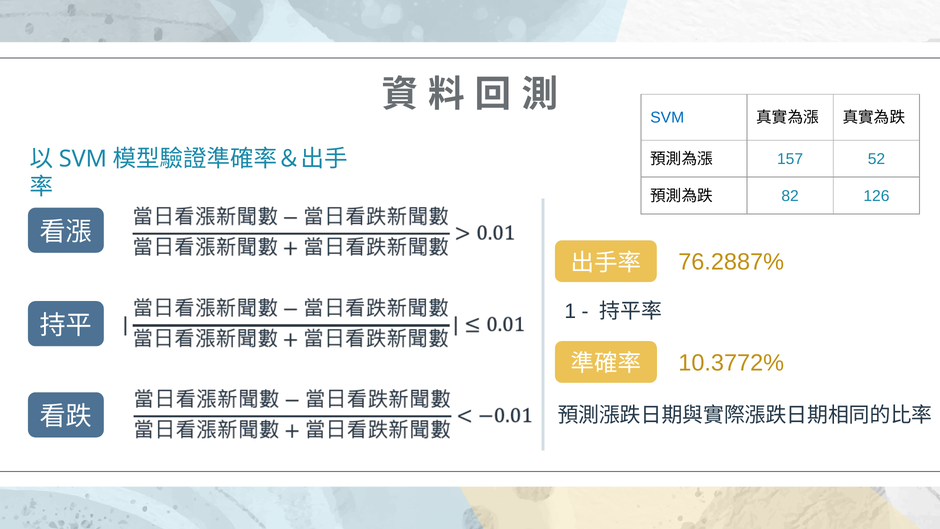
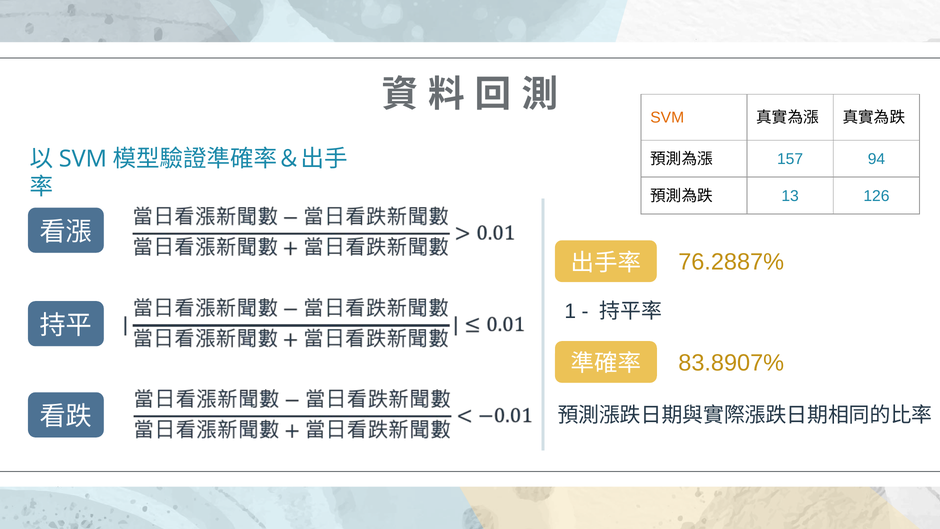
SVM colour: blue -> orange
52: 52 -> 94
82: 82 -> 13
10.3772%: 10.3772% -> 83.8907%
